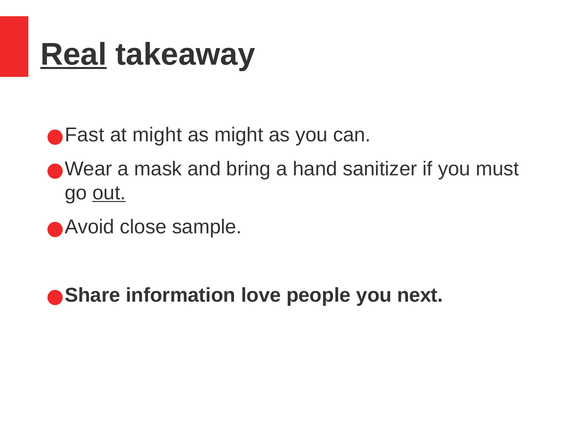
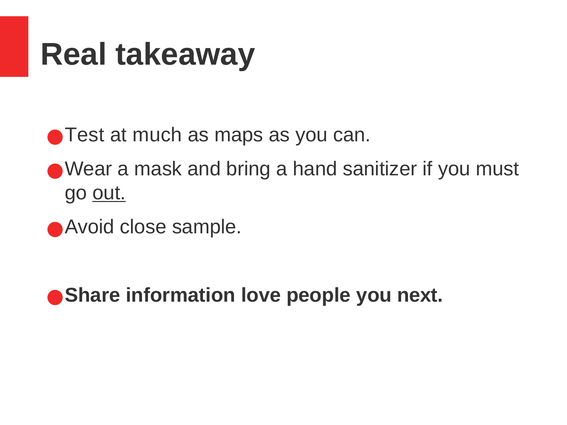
Real underline: present -> none
Fast: Fast -> Test
at might: might -> much
as might: might -> maps
